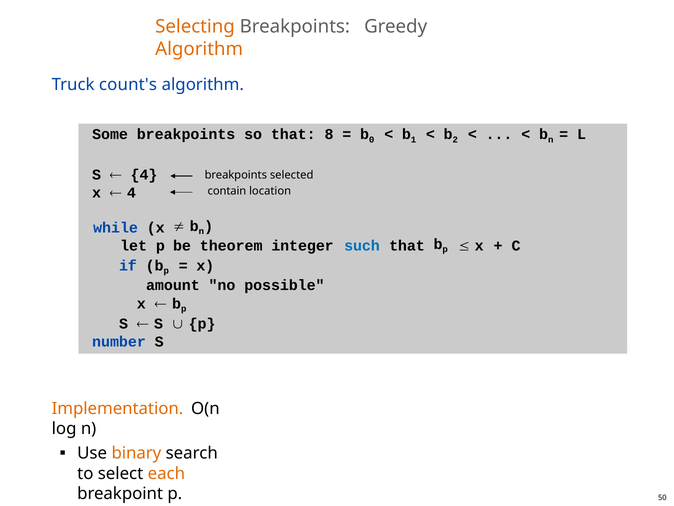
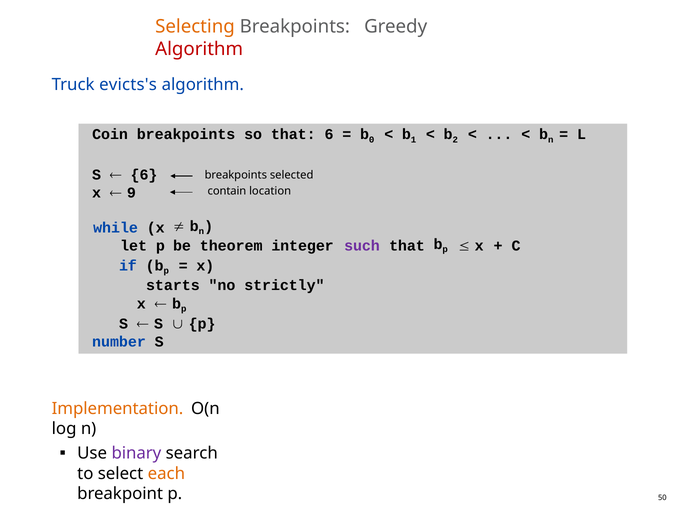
Algorithm at (199, 49) colour: orange -> red
count's: count's -> evicts's
Some: Some -> Coin
that 8: 8 -> 6
4 at (144, 175): 4 -> 6
4 at (131, 193): 4 -> 9
such colour: blue -> purple
amount: amount -> starts
possible: possible -> strictly
binary colour: orange -> purple
